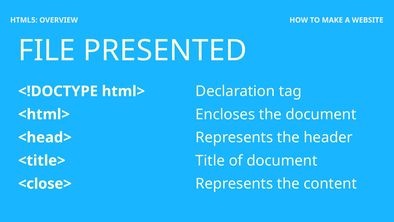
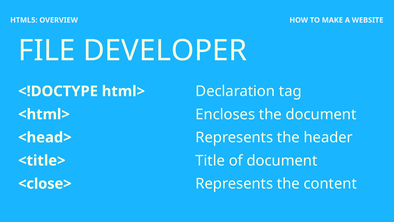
PRESENTED: PRESENTED -> DEVELOPER
